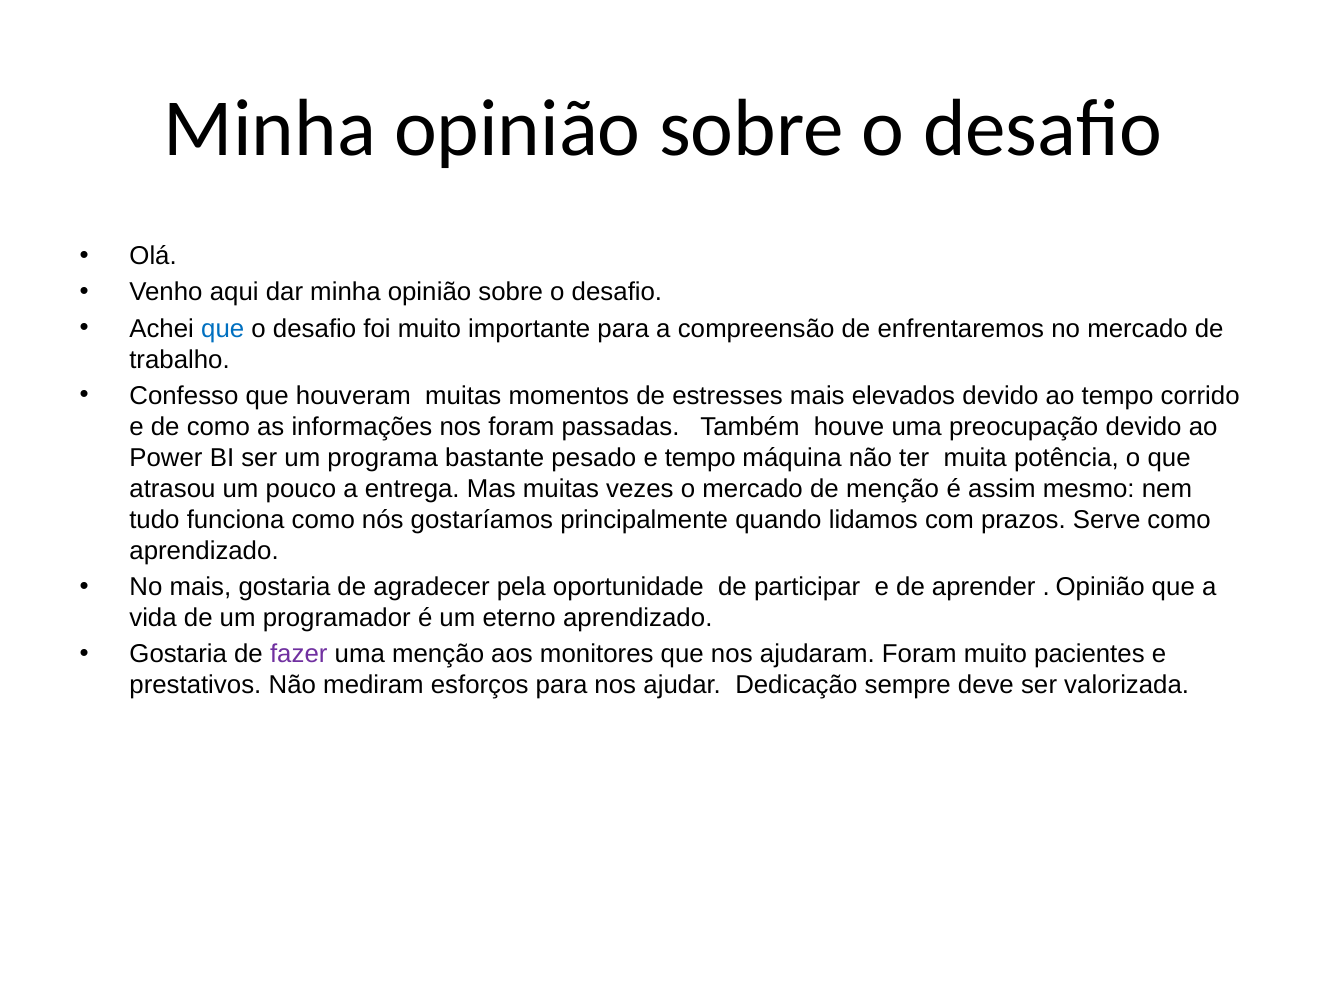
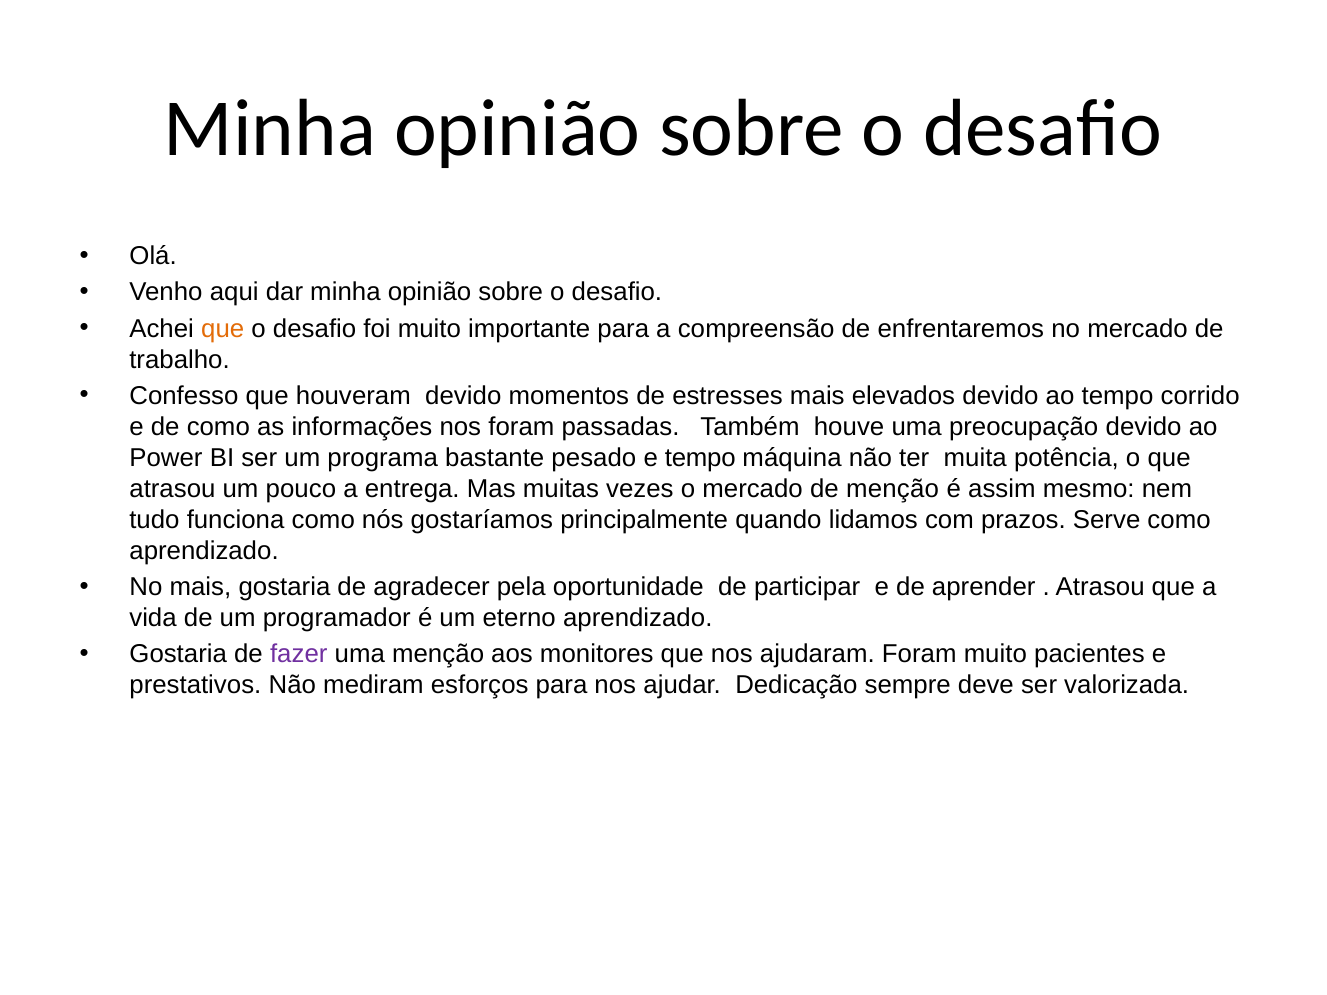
que at (223, 329) colour: blue -> orange
houveram muitas: muitas -> devido
Opinião at (1100, 587): Opinião -> Atrasou
